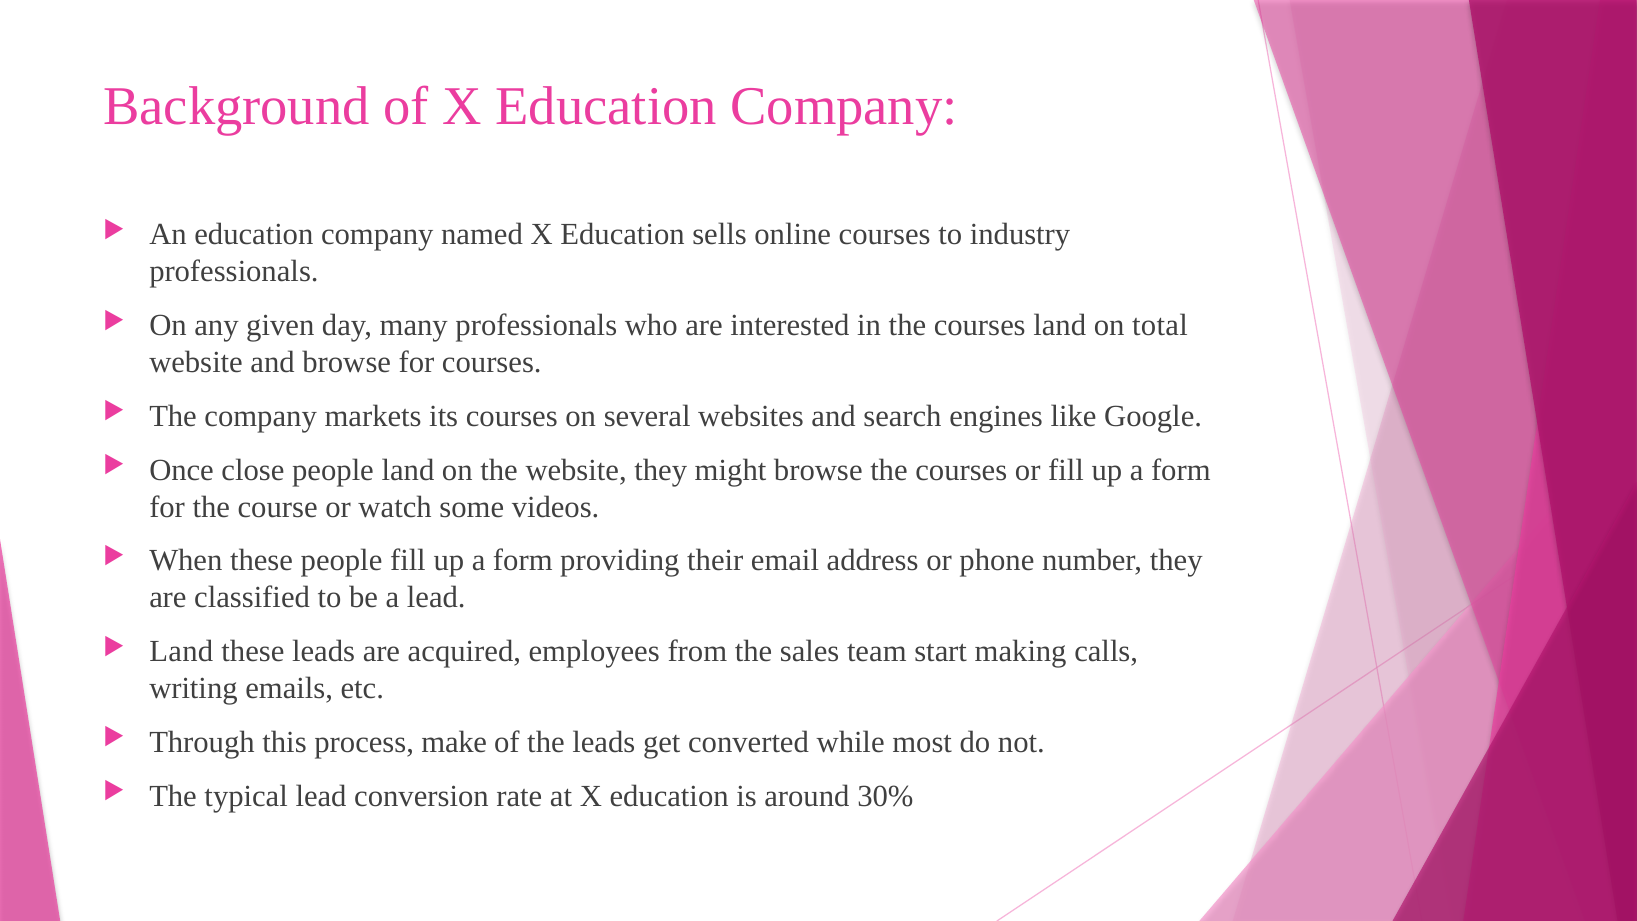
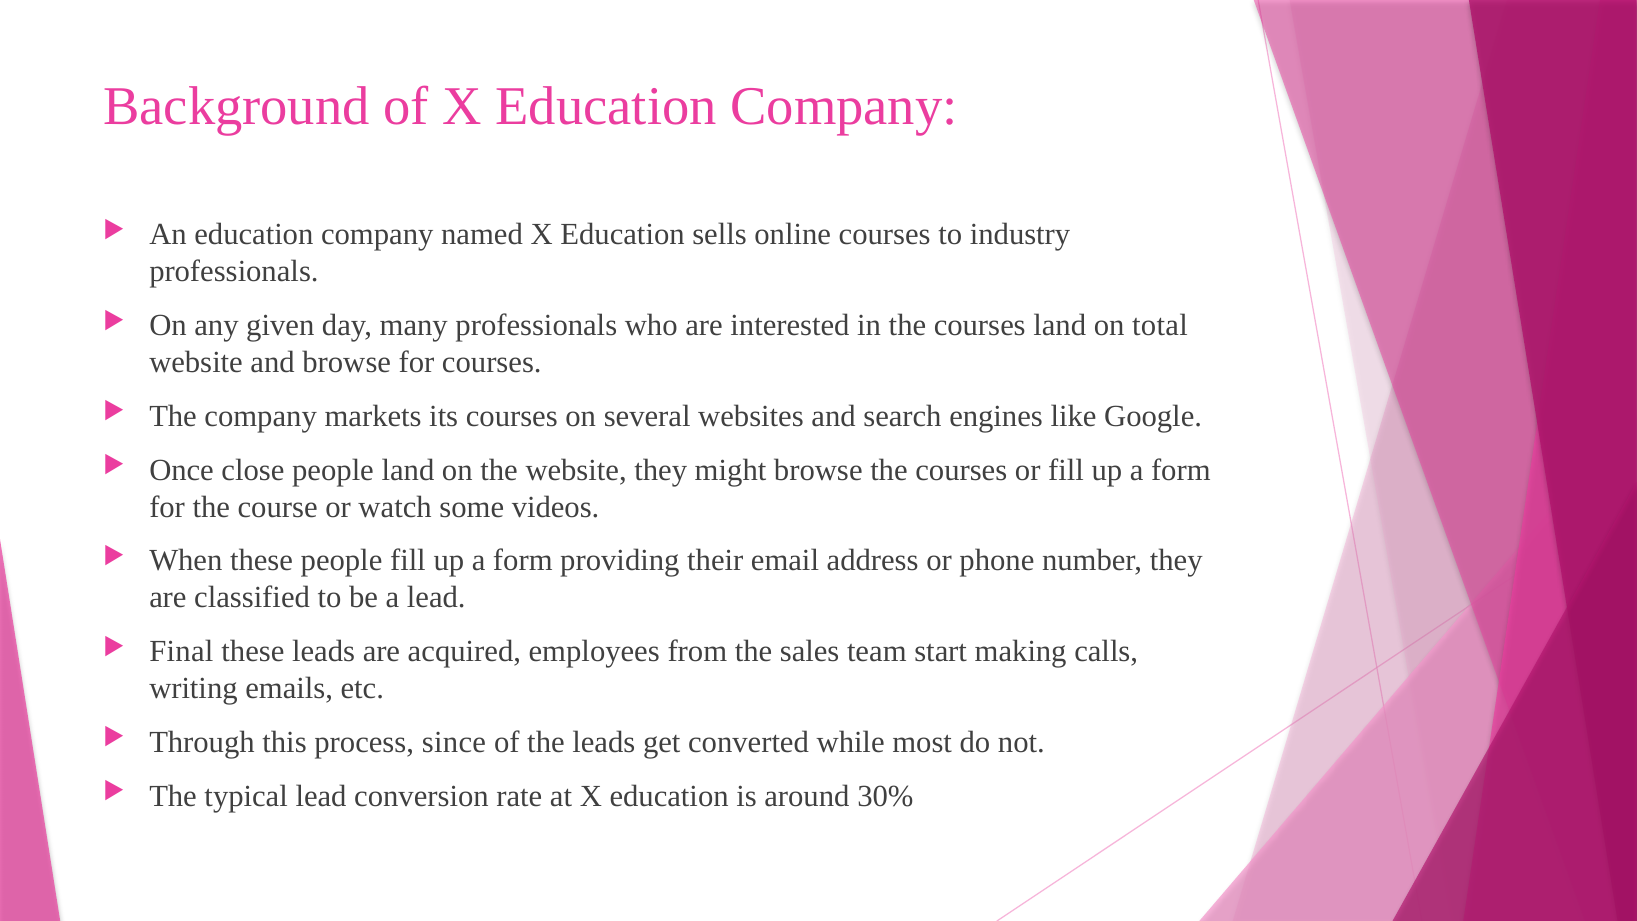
Land at (181, 651): Land -> Final
make: make -> since
